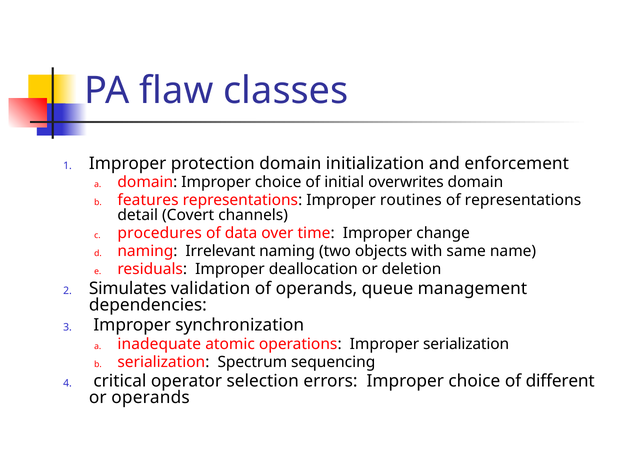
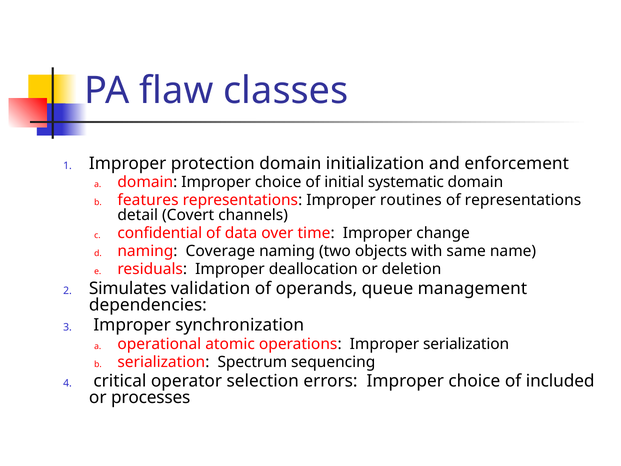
overwrites: overwrites -> systematic
procedures: procedures -> confidential
Irrelevant: Irrelevant -> Coverage
inadequate: inadequate -> operational
different: different -> included
or operands: operands -> processes
